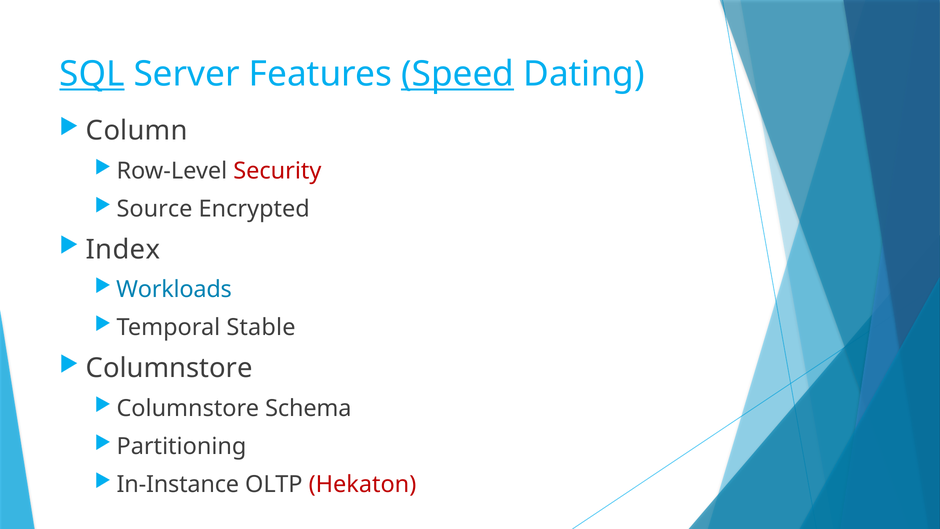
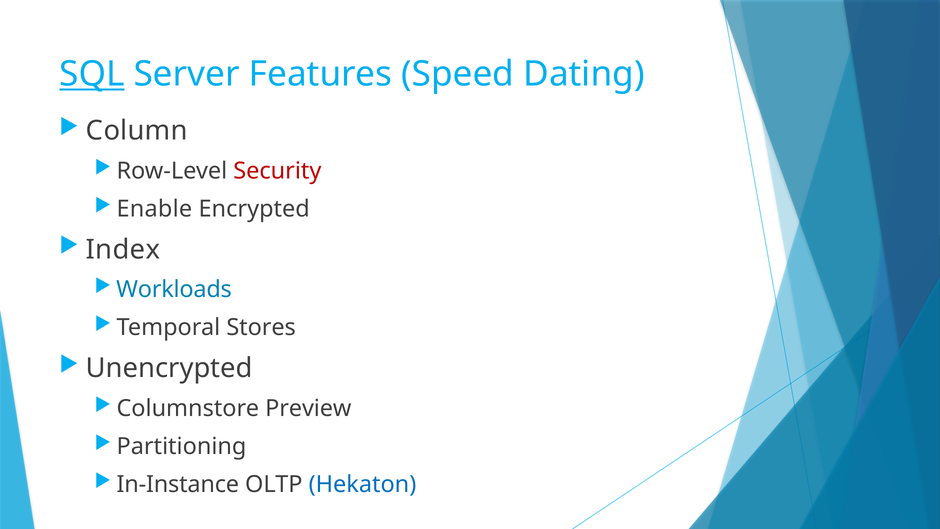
Speed underline: present -> none
Source: Source -> Enable
Stable: Stable -> Stores
Columnstore at (169, 368): Columnstore -> Unencrypted
Schema: Schema -> Preview
Hekaton colour: red -> blue
